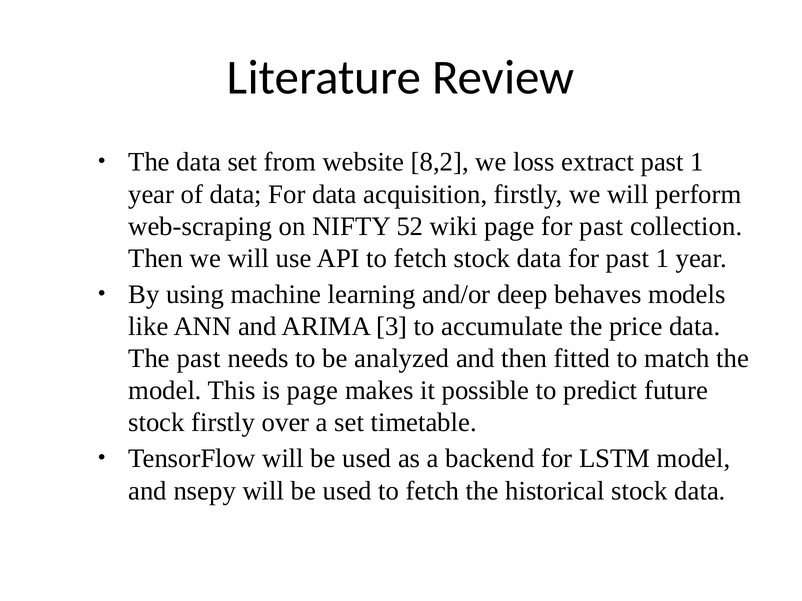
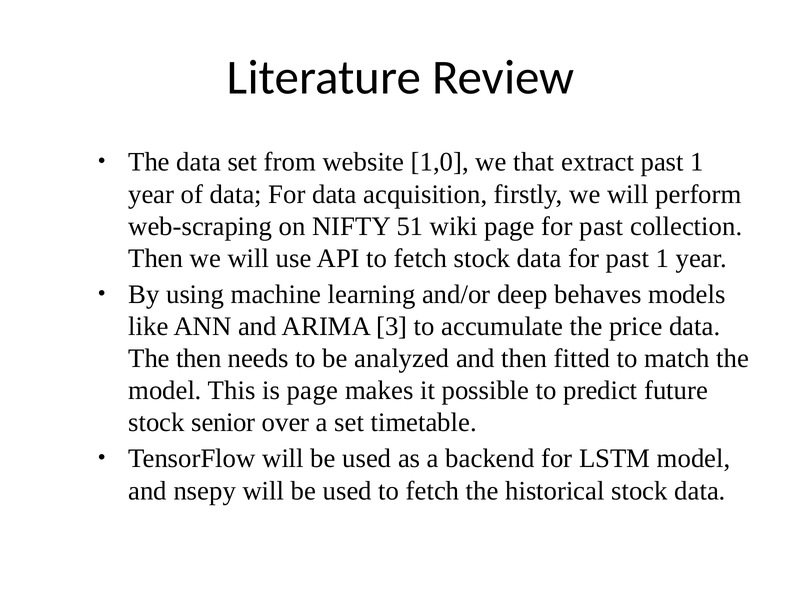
8,2: 8,2 -> 1,0
loss: loss -> that
52: 52 -> 51
The past: past -> then
stock firstly: firstly -> senior
